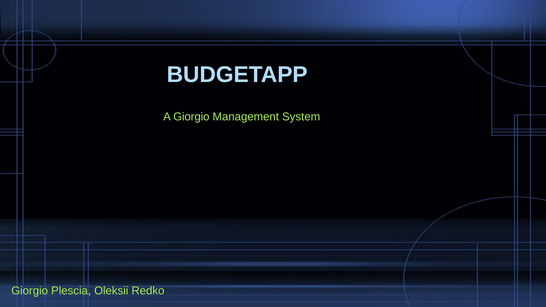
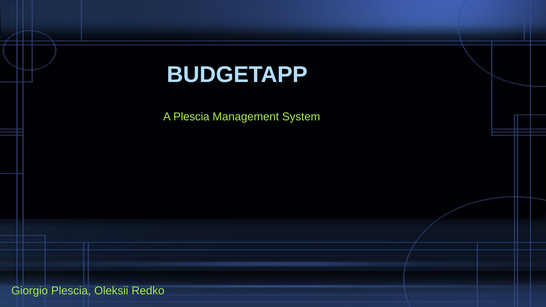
A Giorgio: Giorgio -> Plescia
